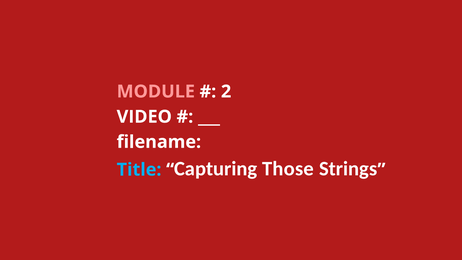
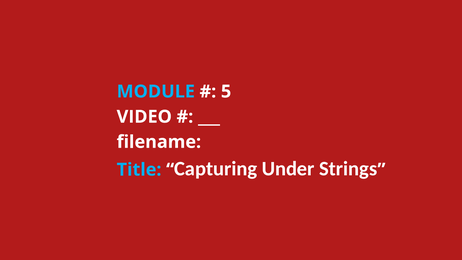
MODULE colour: pink -> light blue
2: 2 -> 5
Those: Those -> Under
